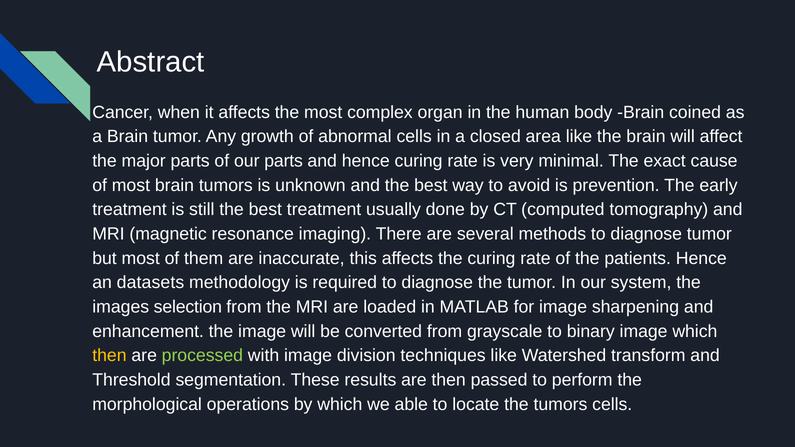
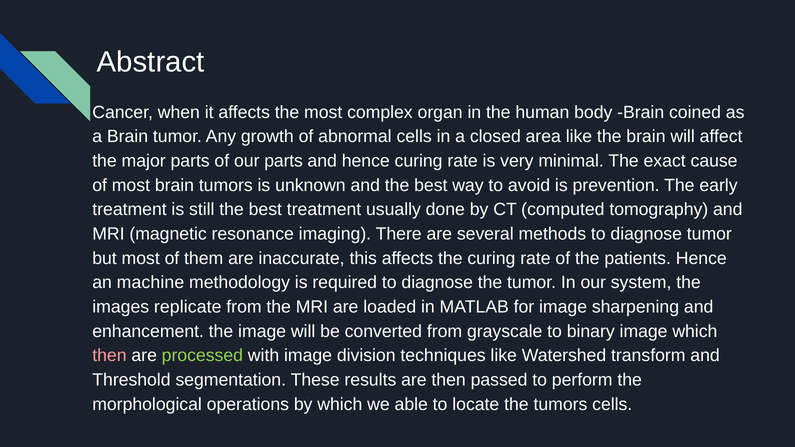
datasets: datasets -> machine
selection: selection -> replicate
then at (109, 356) colour: yellow -> pink
